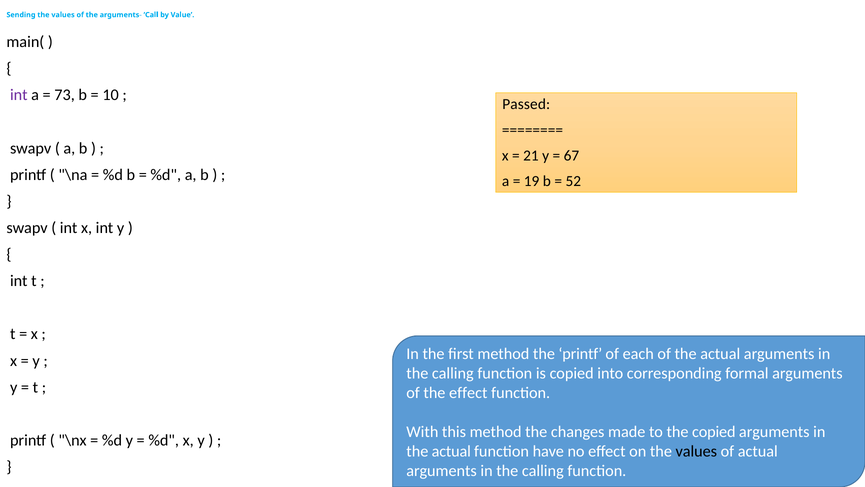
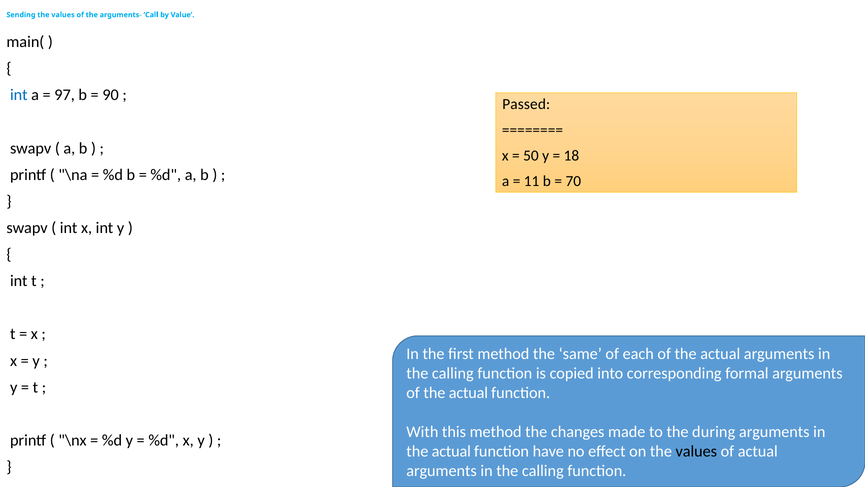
int at (19, 95) colour: purple -> blue
73: 73 -> 97
10: 10 -> 90
21: 21 -> 50
67: 67 -> 18
19: 19 -> 11
52: 52 -> 70
the printf: printf -> same
effect at (468, 393): effect -> actual
the copied: copied -> during
